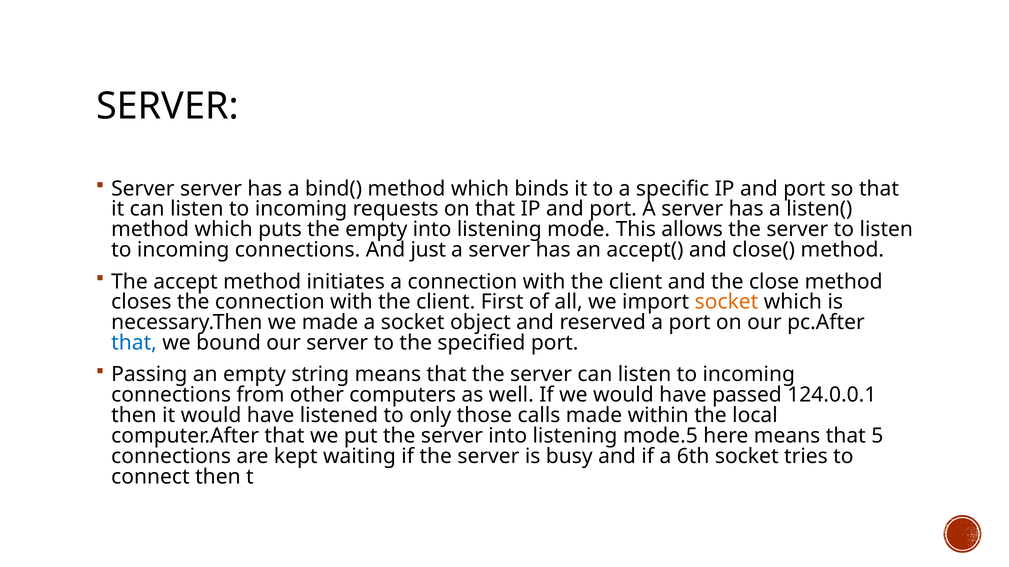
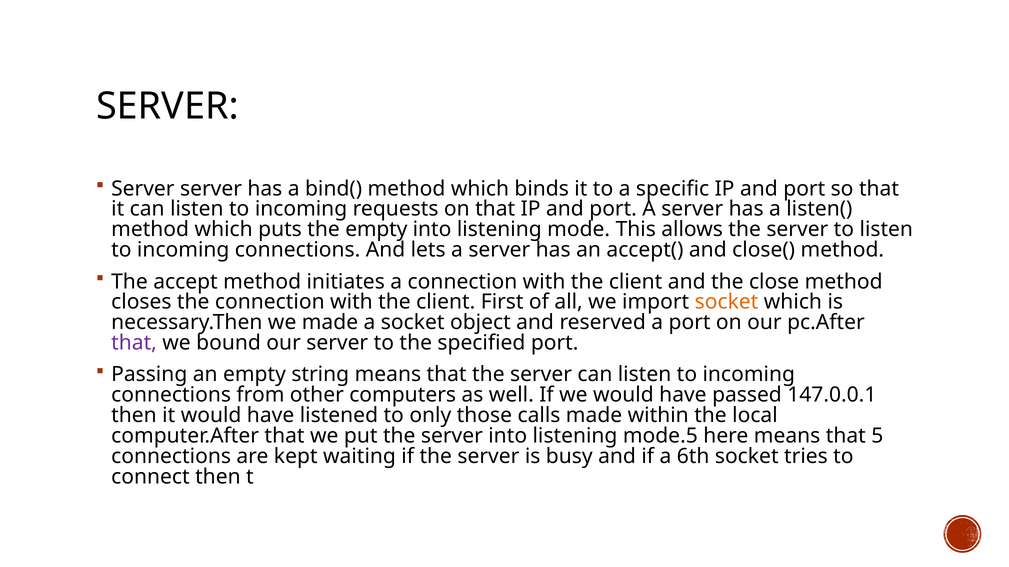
just: just -> lets
that at (134, 343) colour: blue -> purple
124.0.0.1: 124.0.0.1 -> 147.0.0.1
